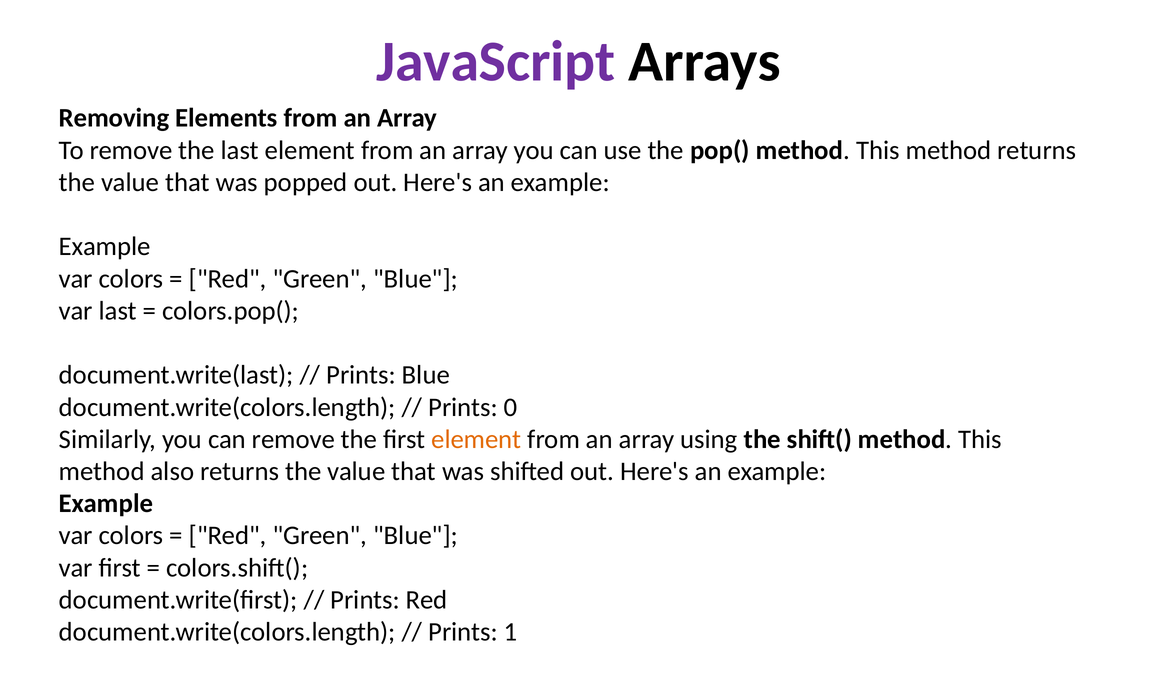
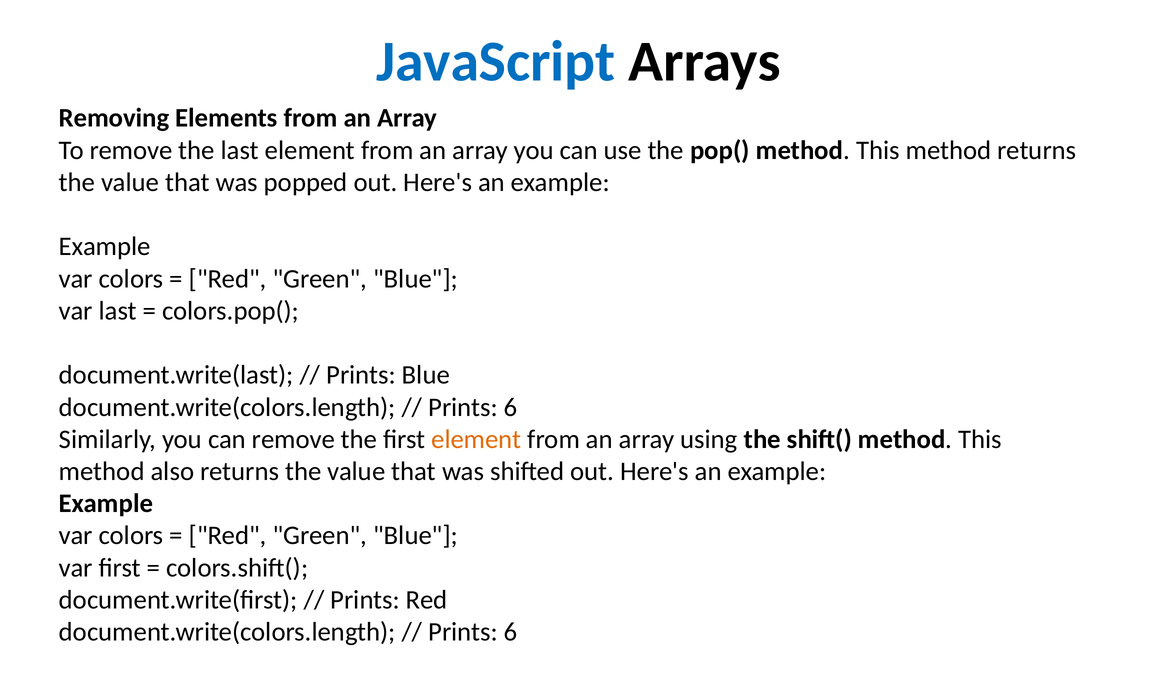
JavaScript colour: purple -> blue
0 at (511, 407): 0 -> 6
1 at (511, 632): 1 -> 6
